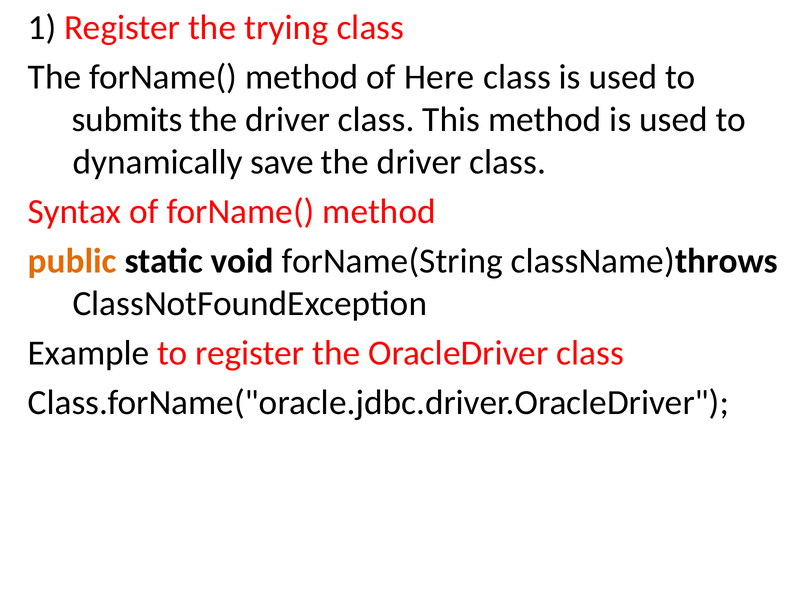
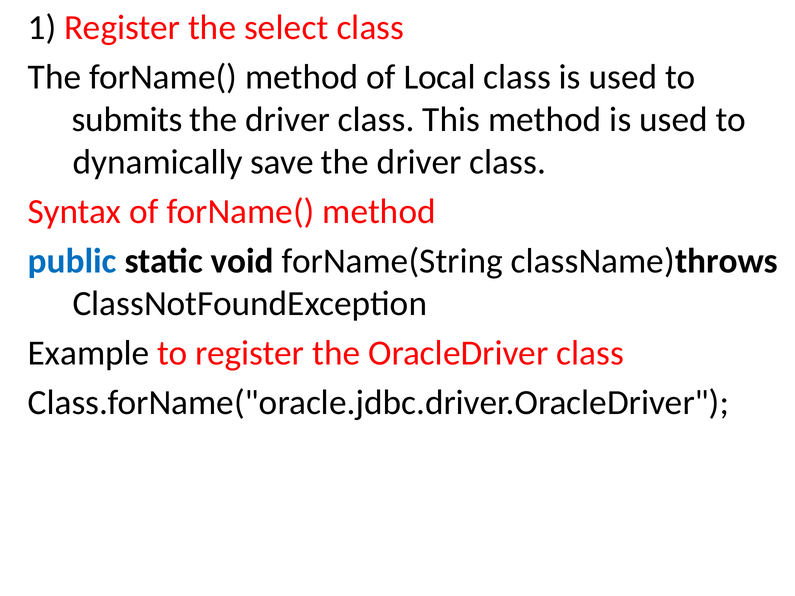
trying: trying -> select
Here: Here -> Local
public colour: orange -> blue
